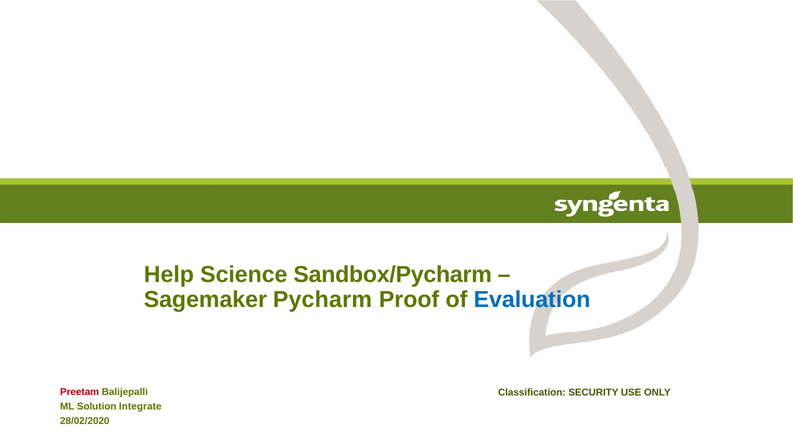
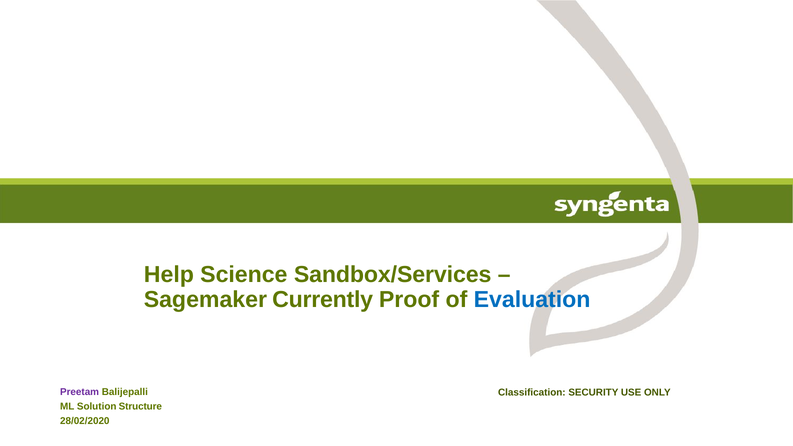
Sandbox/Pycharm: Sandbox/Pycharm -> Sandbox/Services
Pycharm: Pycharm -> Currently
Preetam colour: red -> purple
Integrate: Integrate -> Structure
